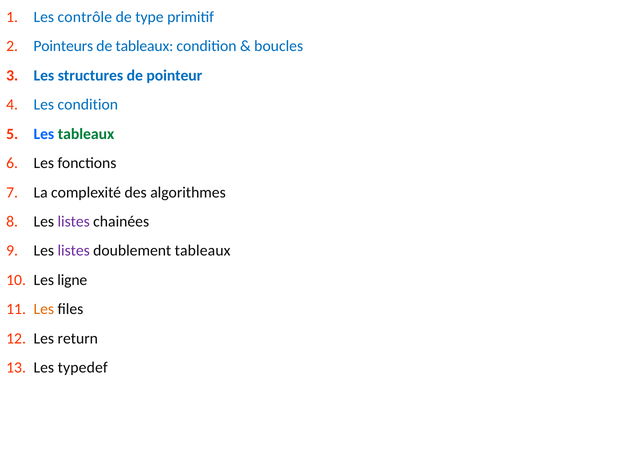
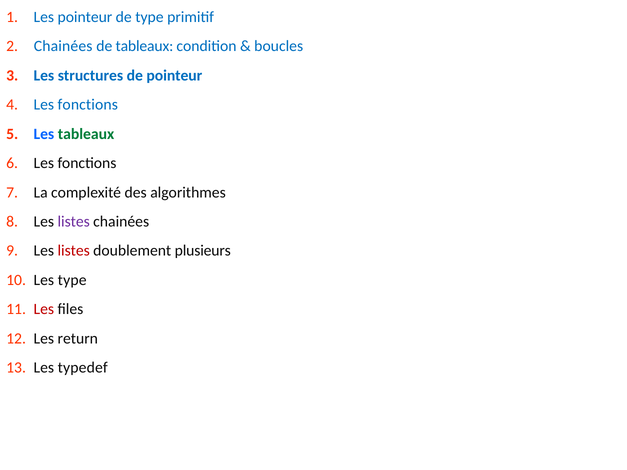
Les contrôle: contrôle -> pointeur
Pointeurs at (63, 46): Pointeurs -> Chainées
condition at (88, 105): condition -> fonctions
listes at (74, 251) colour: purple -> red
doublement tableaux: tableaux -> plusieurs
Les ligne: ligne -> type
Les at (44, 309) colour: orange -> red
